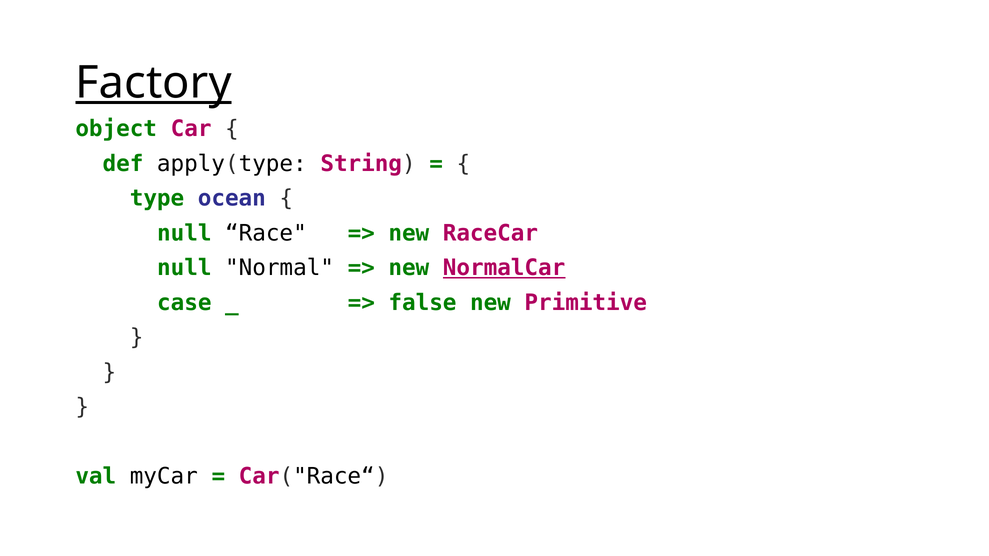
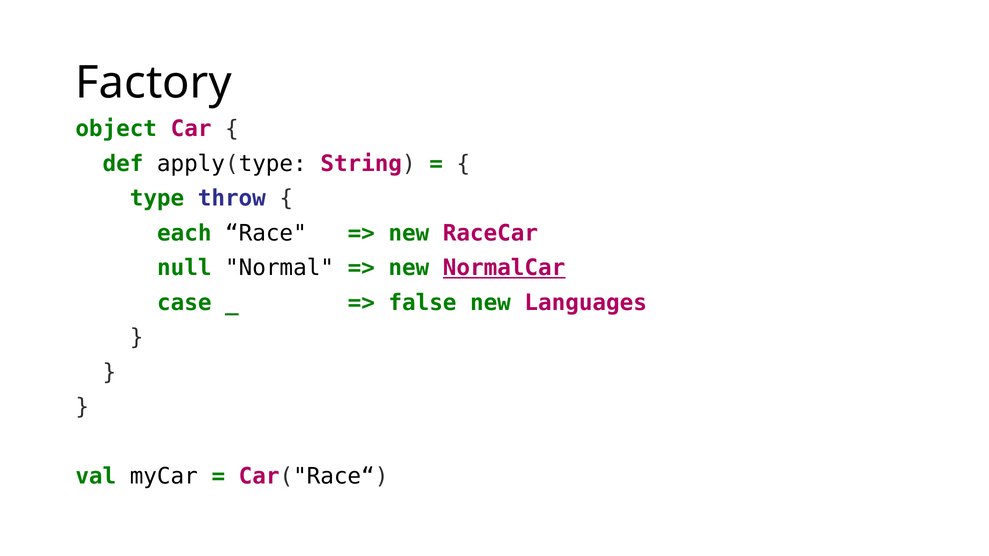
Factory underline: present -> none
ocean: ocean -> throw
null at (184, 233): null -> each
Primitive: Primitive -> Languages
